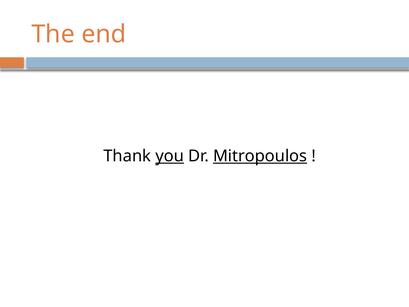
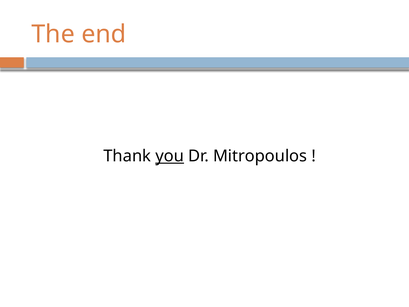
Mitropoulos underline: present -> none
